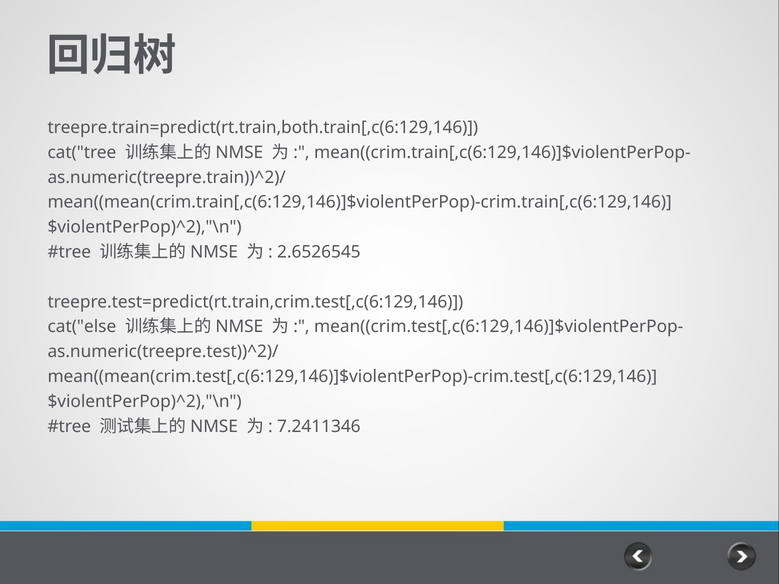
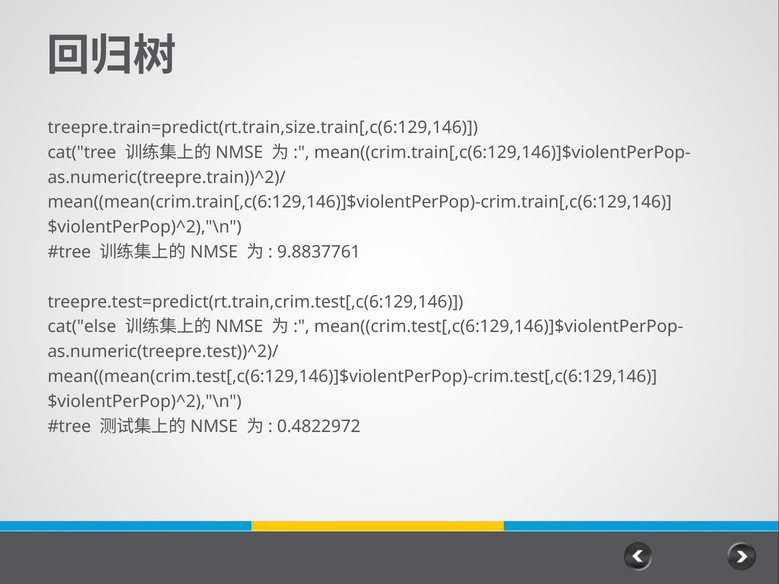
treepre.train=predict(rt.train,both.train[,c(6:129,146: treepre.train=predict(rt.train,both.train[,c(6:129,146 -> treepre.train=predict(rt.train,size.train[,c(6:129,146
2.6526545: 2.6526545 -> 9.8837761
7.2411346: 7.2411346 -> 0.4822972
